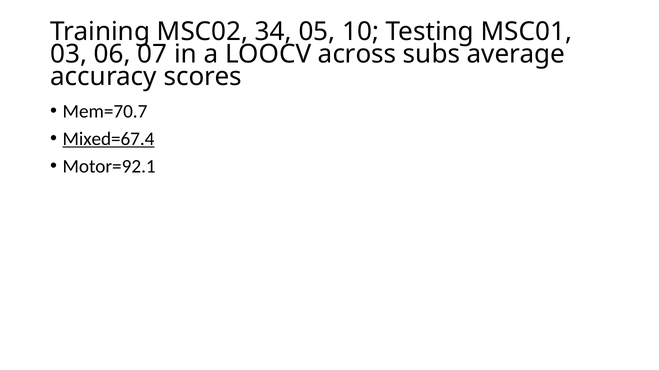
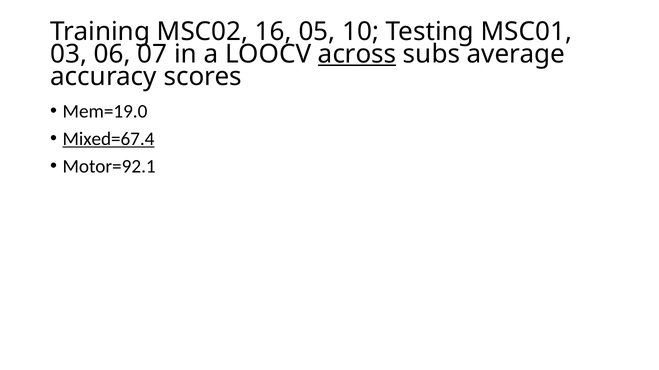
34: 34 -> 16
across underline: none -> present
Mem=70.7: Mem=70.7 -> Mem=19.0
